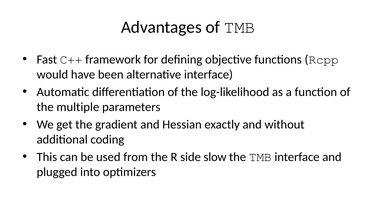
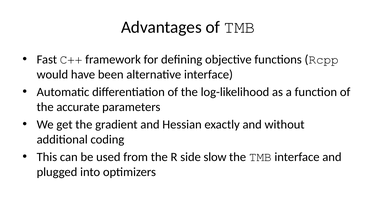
multiple: multiple -> accurate
